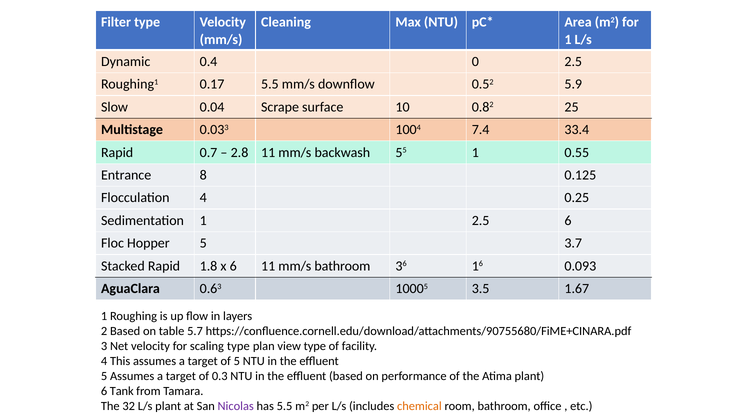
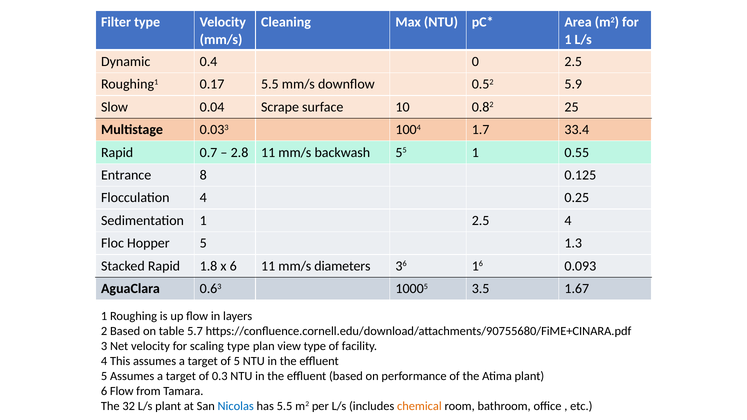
7.4: 7.4 -> 1.7
2.5 6: 6 -> 4
3.7: 3.7 -> 1.3
mm/s bathroom: bathroom -> diameters
6 Tank: Tank -> Flow
Nicolas colour: purple -> blue
